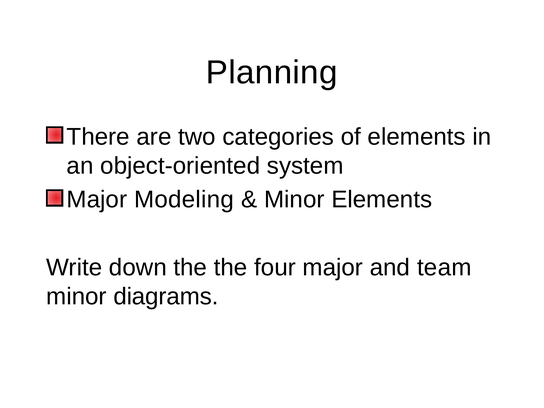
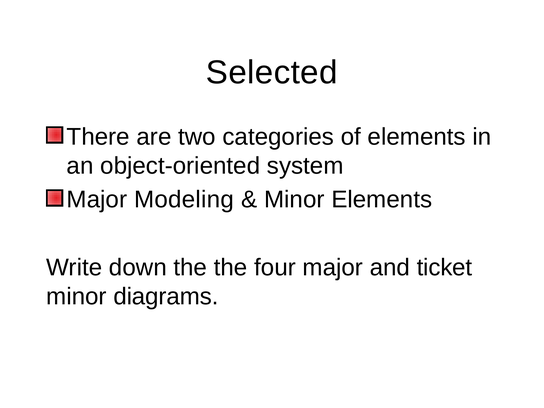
Planning: Planning -> Selected
team: team -> ticket
